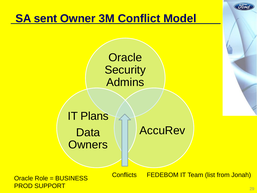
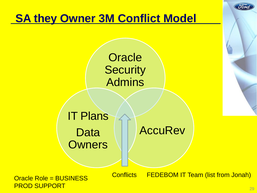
sent: sent -> they
